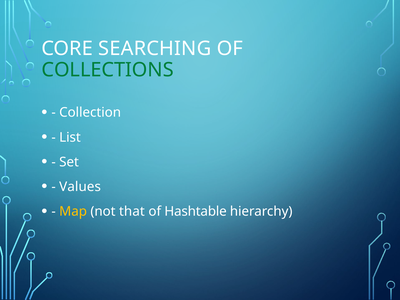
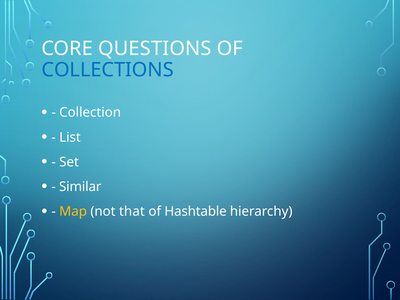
SEARCHING: SEARCHING -> QUESTIONS
COLLECTIONS colour: green -> blue
Values: Values -> Similar
